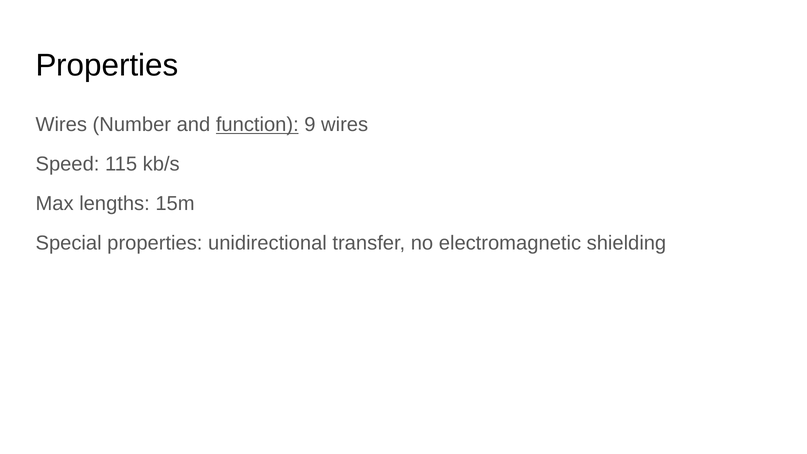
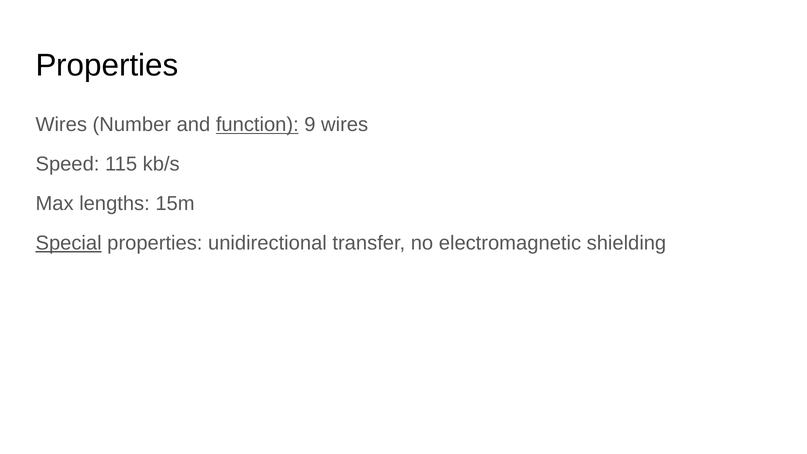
Special underline: none -> present
